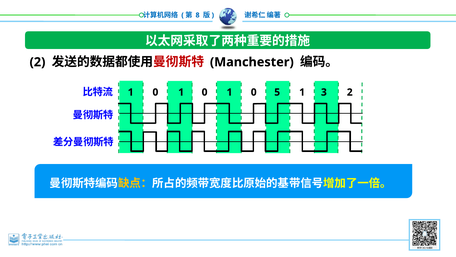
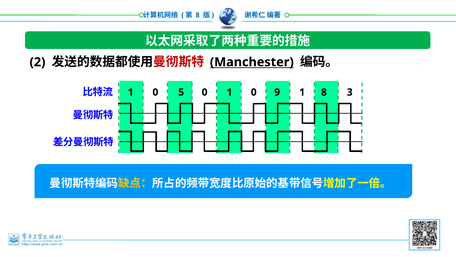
Manchester underline: none -> present
0 1: 1 -> 5
5: 5 -> 9
1 3: 3 -> 8
1 2: 2 -> 3
